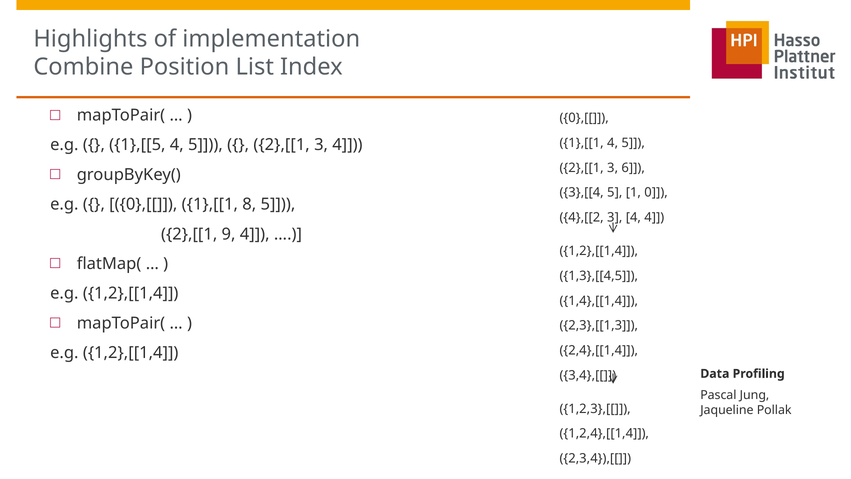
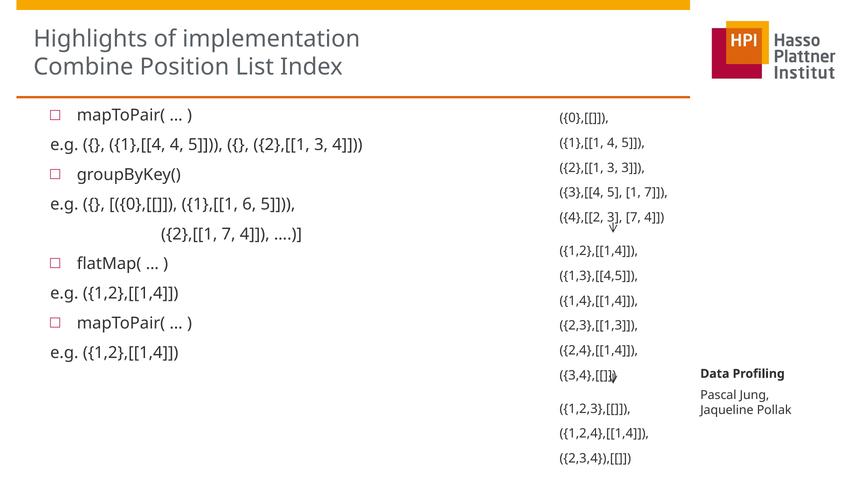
1},[[5: 1},[[5 -> 1},[[4
3 6: 6 -> 3
1 0: 0 -> 7
8: 8 -> 6
4},[[2 3 4: 4 -> 7
2},[[1 9: 9 -> 7
